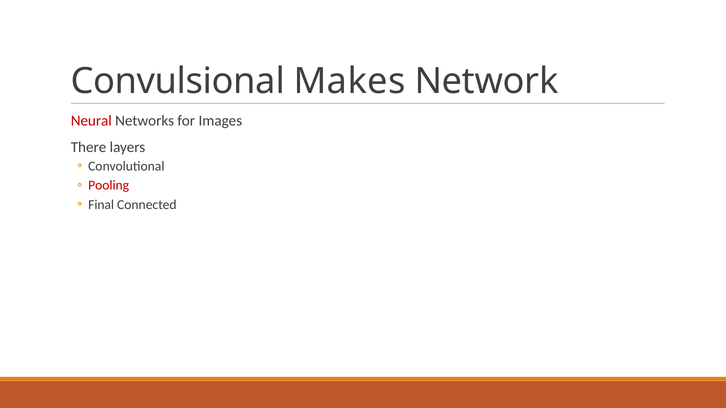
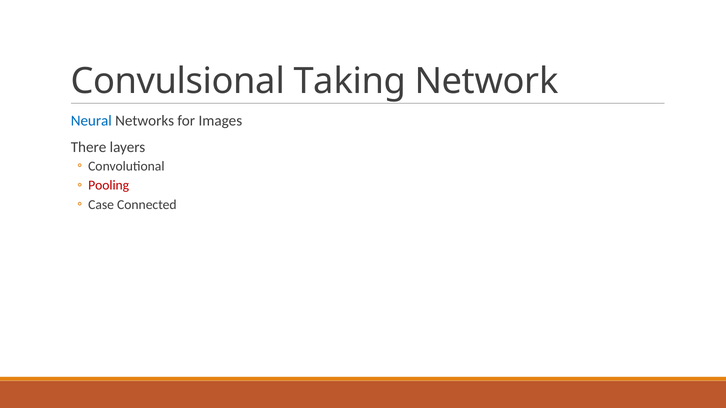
Makes: Makes -> Taking
Neural colour: red -> blue
Final: Final -> Case
